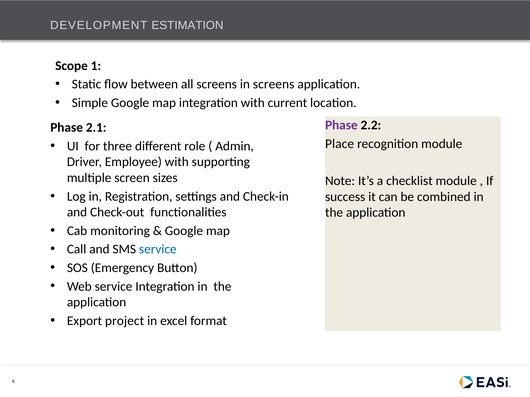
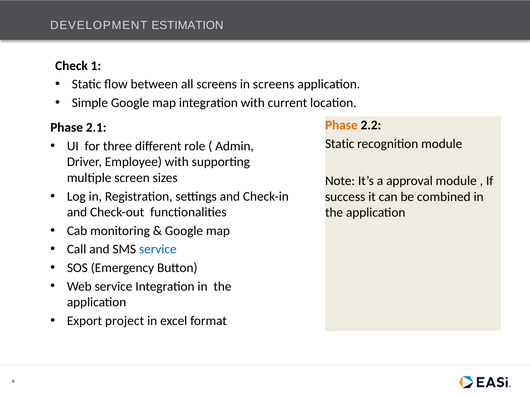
Scope: Scope -> Check
Phase at (341, 125) colour: purple -> orange
Place at (340, 144): Place -> Static
checklist: checklist -> approval
